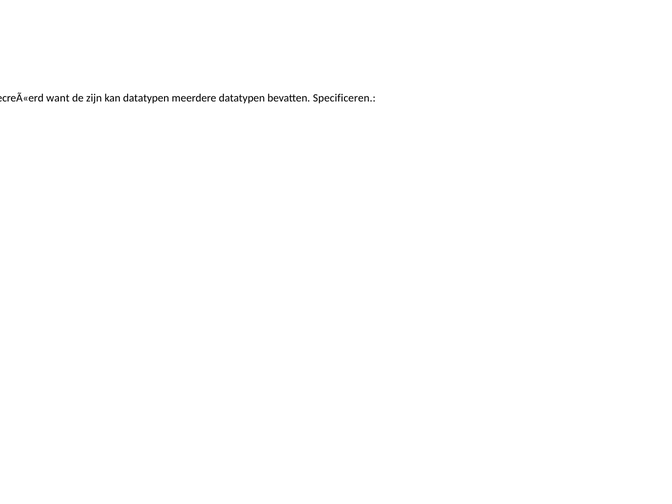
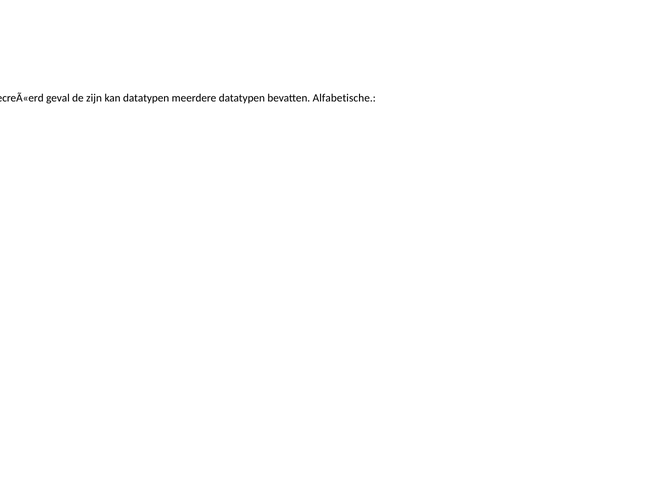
want: want -> geval
Specificeren: Specificeren -> Alfabetische
